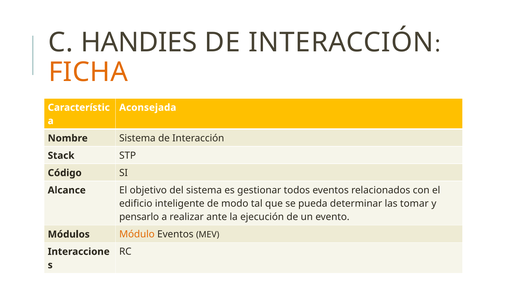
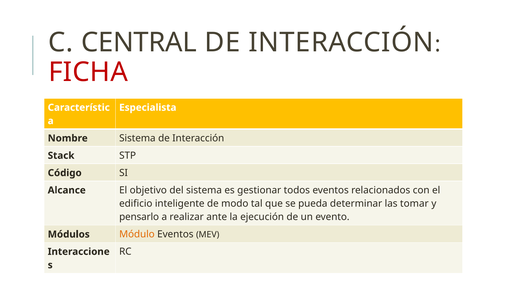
HANDIES: HANDIES -> CENTRAL
FICHA colour: orange -> red
Aconsejada: Aconsejada -> Especialista
